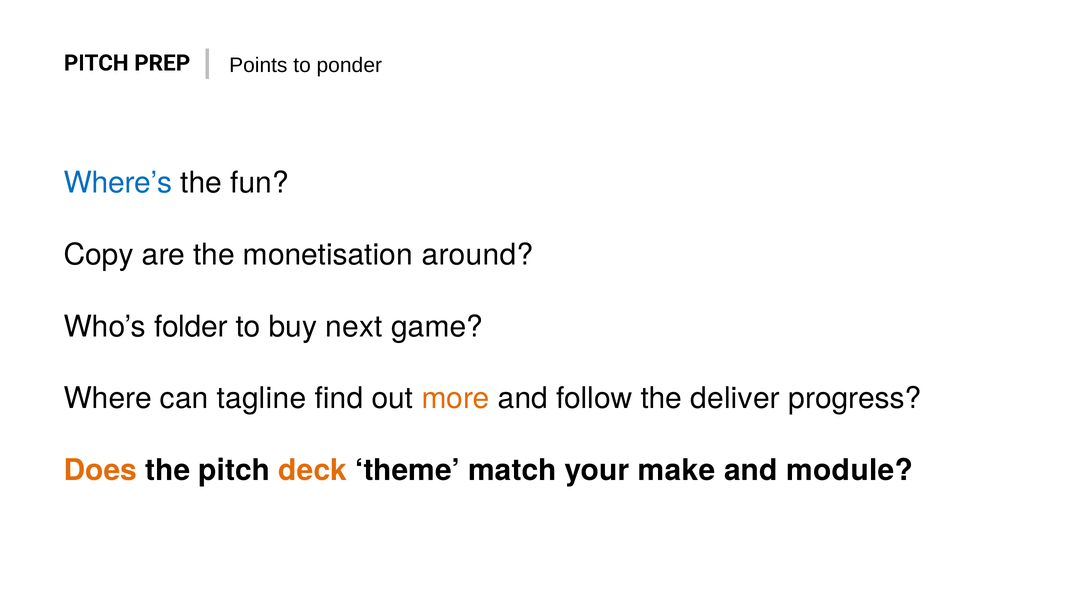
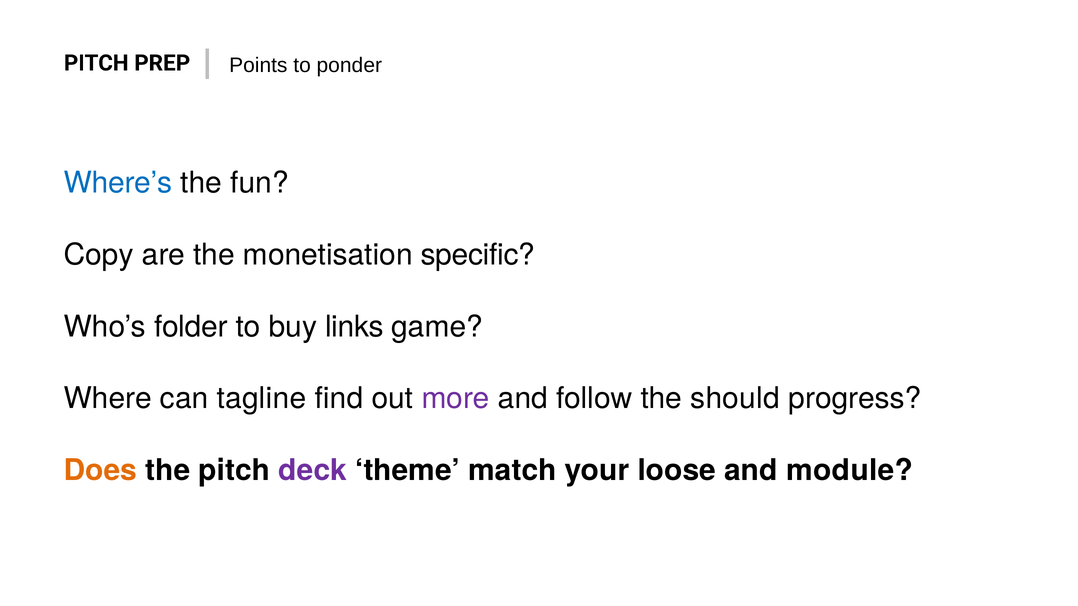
around: around -> specific
next: next -> links
more colour: orange -> purple
deliver: deliver -> should
deck colour: orange -> purple
make: make -> loose
